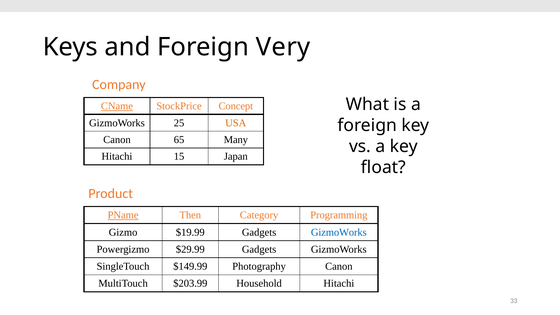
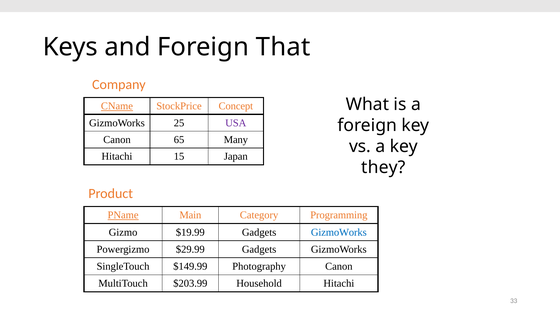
Very: Very -> That
USA colour: orange -> purple
float: float -> they
Then: Then -> Main
